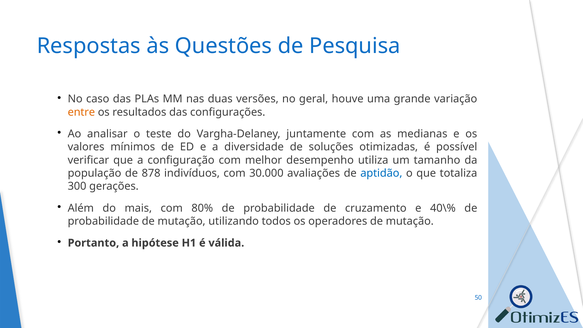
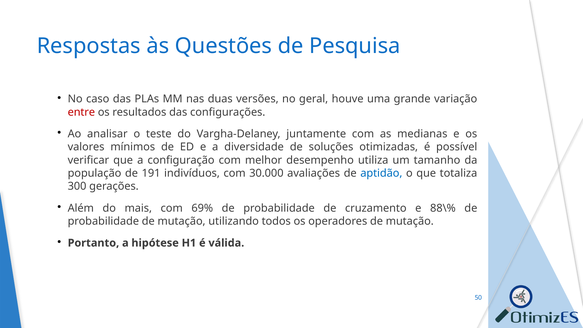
entre colour: orange -> red
878: 878 -> 191
80%: 80% -> 69%
40\%: 40\% -> 88\%
